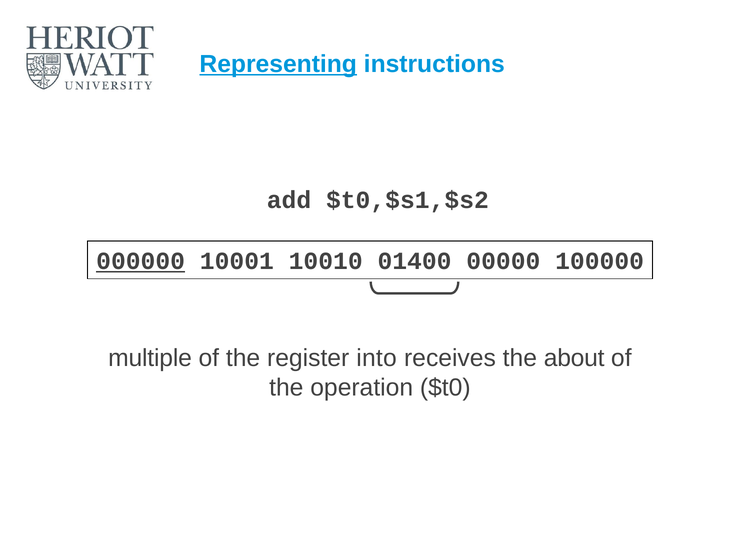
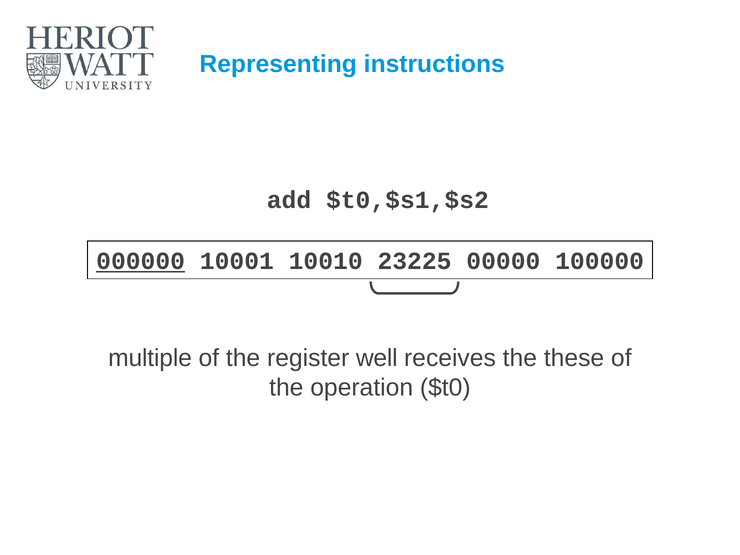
Representing underline: present -> none
01400: 01400 -> 23225
into: into -> well
about: about -> these
